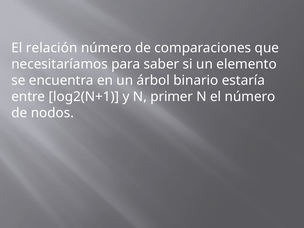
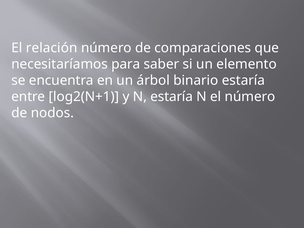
N primer: primer -> estaría
